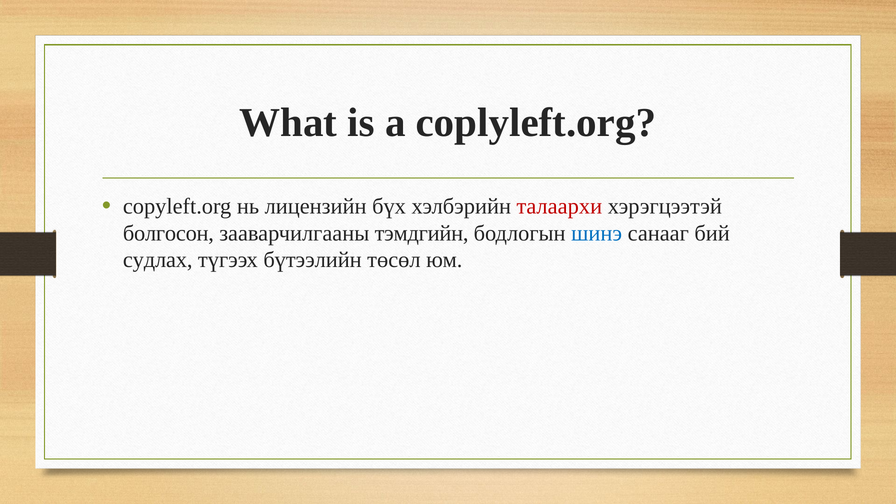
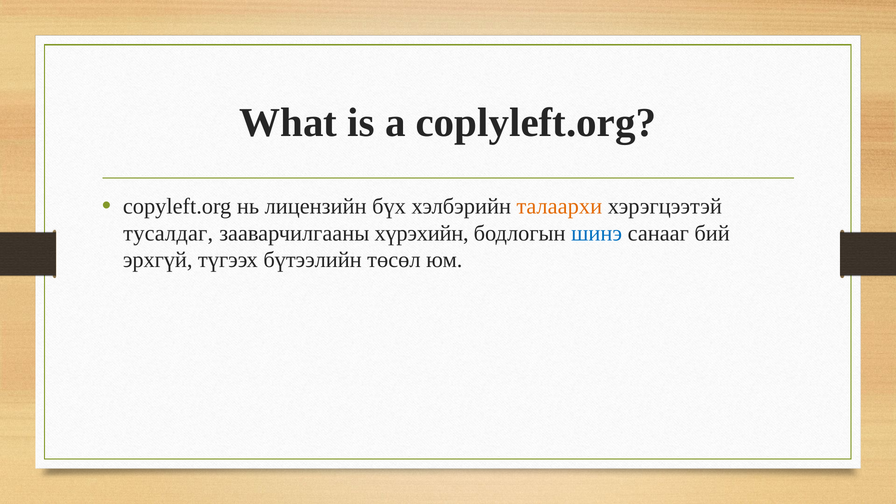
талаархи colour: red -> orange
болгосон: болгосон -> тусалдаг
тэмдгийн: тэмдгийн -> хүрэхийн
судлах: судлах -> эрхгүй
